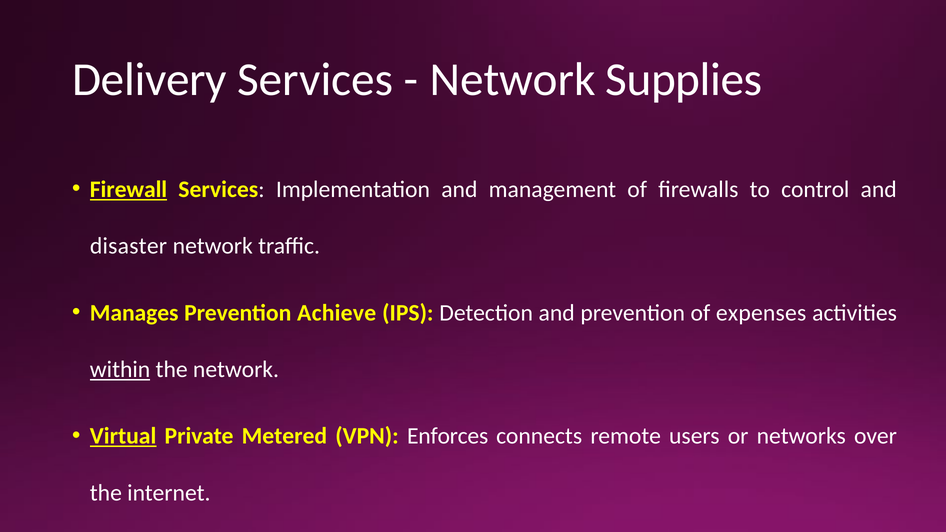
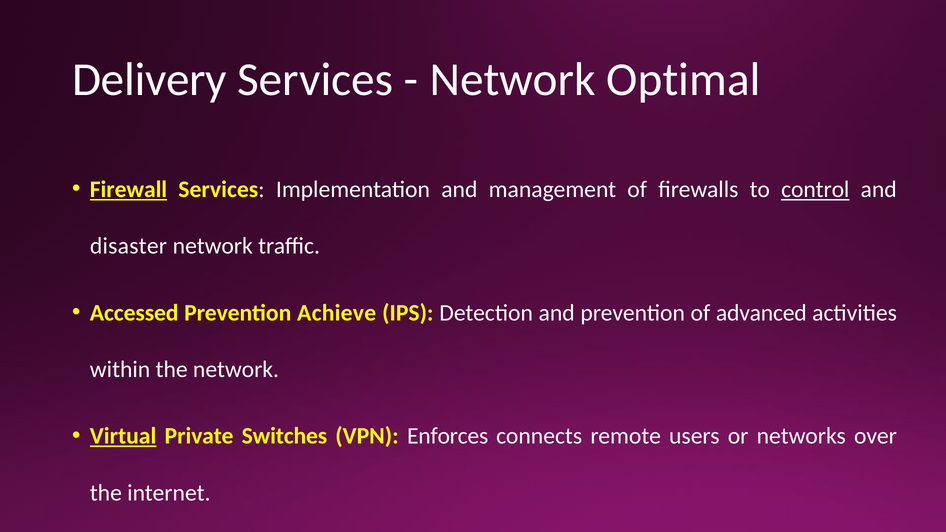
Supplies: Supplies -> Optimal
control underline: none -> present
Manages: Manages -> Accessed
expenses: expenses -> advanced
within underline: present -> none
Metered: Metered -> Switches
